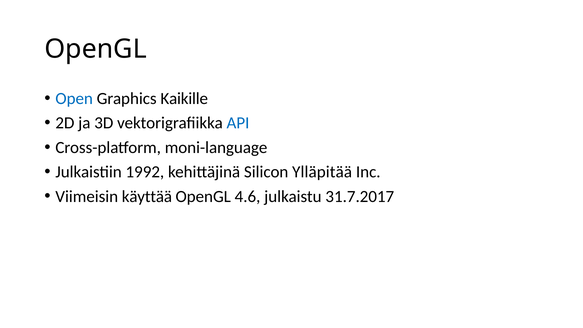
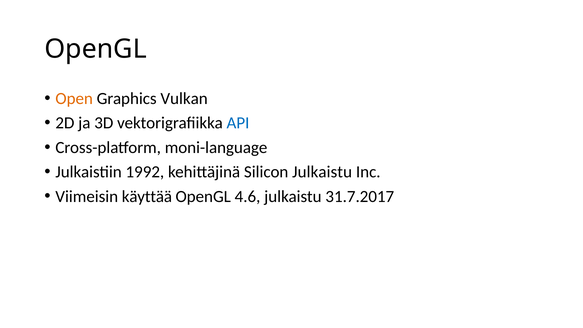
Open colour: blue -> orange
Kaikille: Kaikille -> Vulkan
Silicon Ylläpitää: Ylläpitää -> Julkaistu
